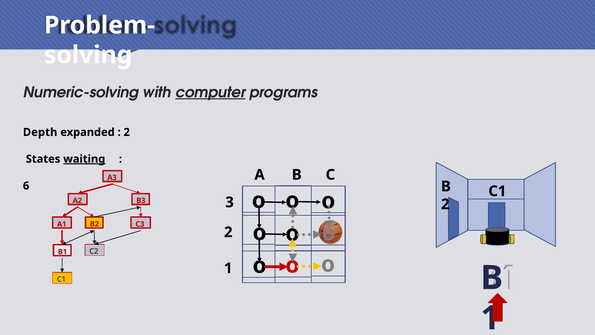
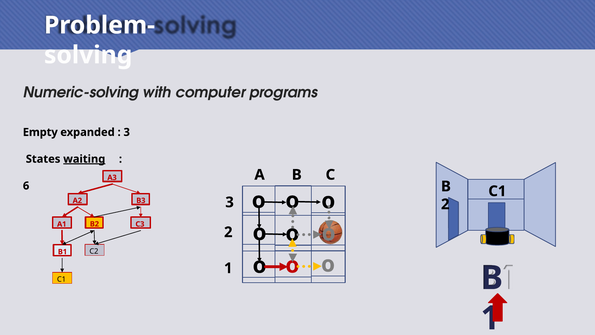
computer underline: present -> none
Depth: Depth -> Empty
2 at (127, 132): 2 -> 3
